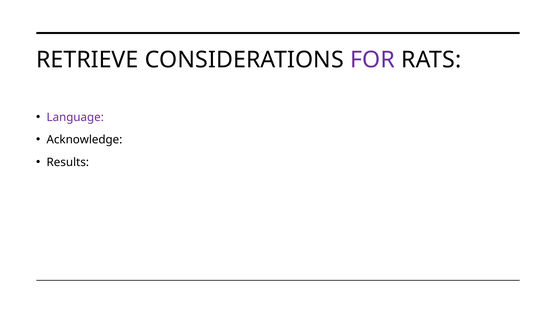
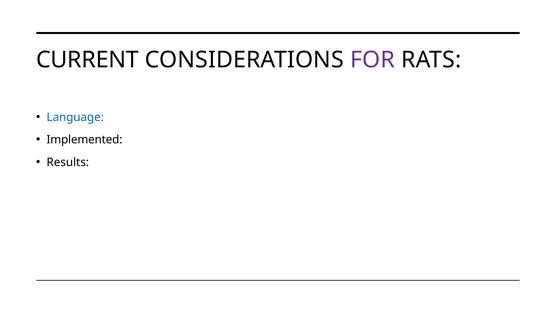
RETRIEVE: RETRIEVE -> CURRENT
Language colour: purple -> blue
Acknowledge: Acknowledge -> Implemented
